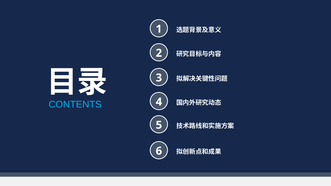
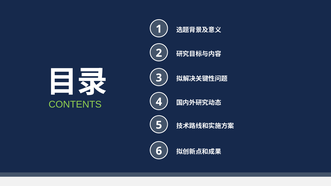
CONTENTS colour: light blue -> light green
